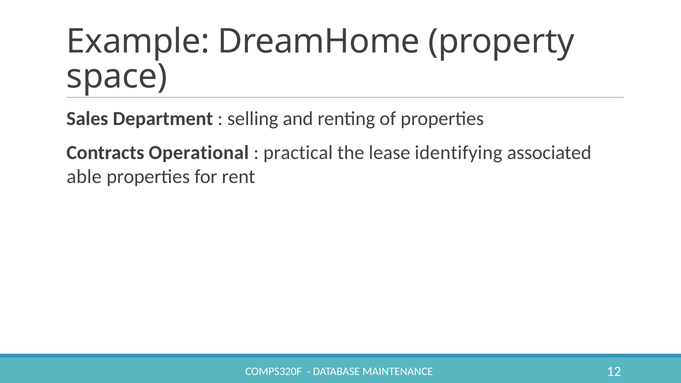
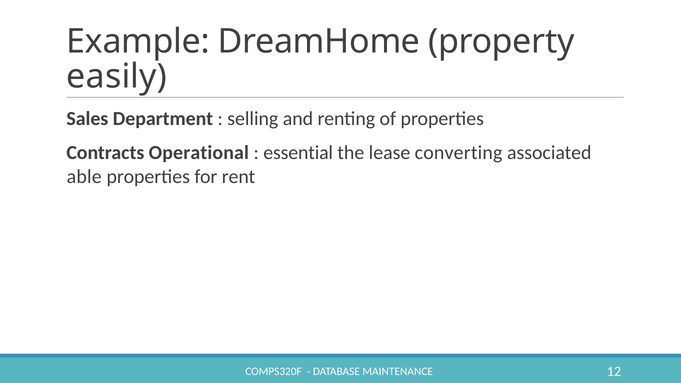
space: space -> easily
practical: practical -> essential
identifying: identifying -> converting
